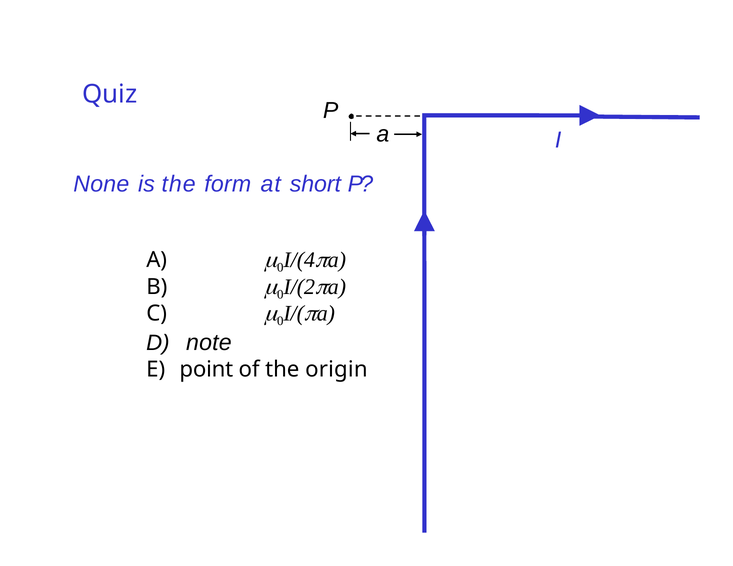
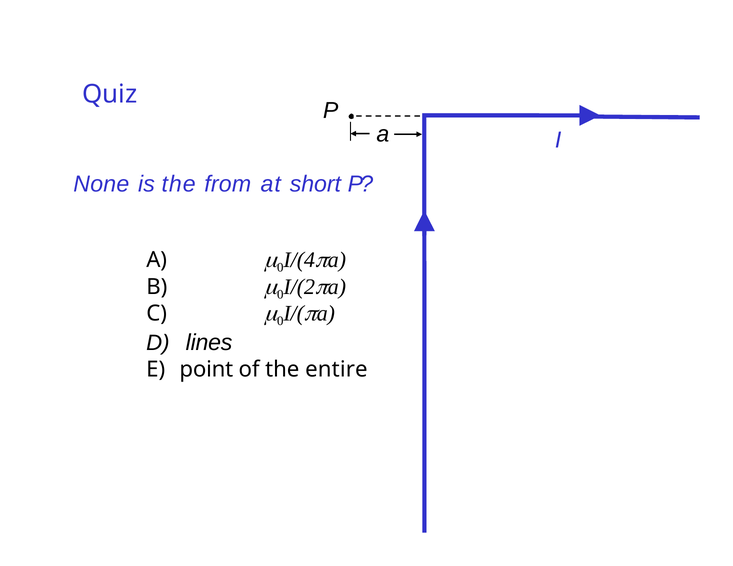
form: form -> from
note: note -> lines
origin: origin -> entire
